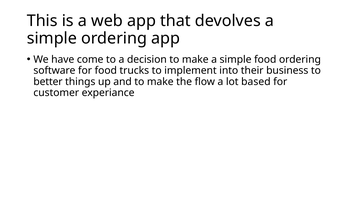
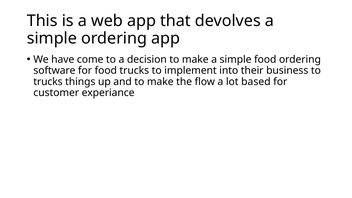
better at (48, 82): better -> trucks
